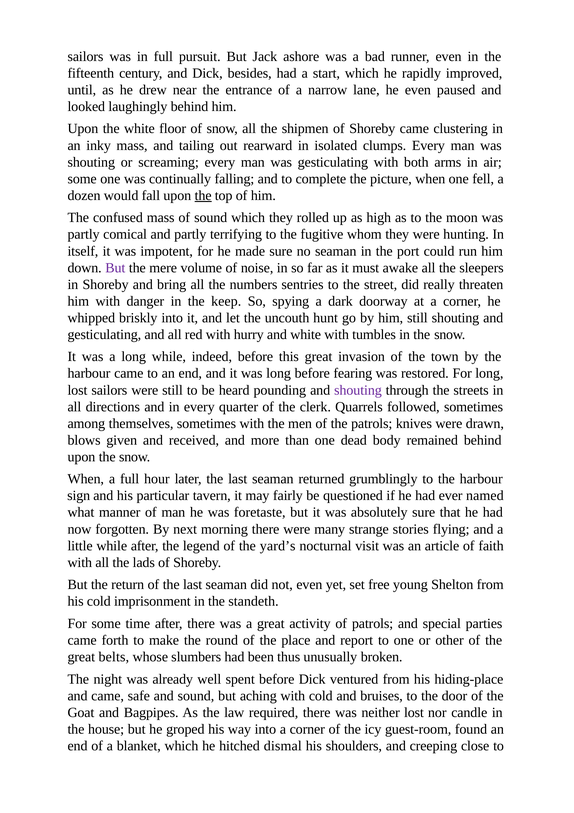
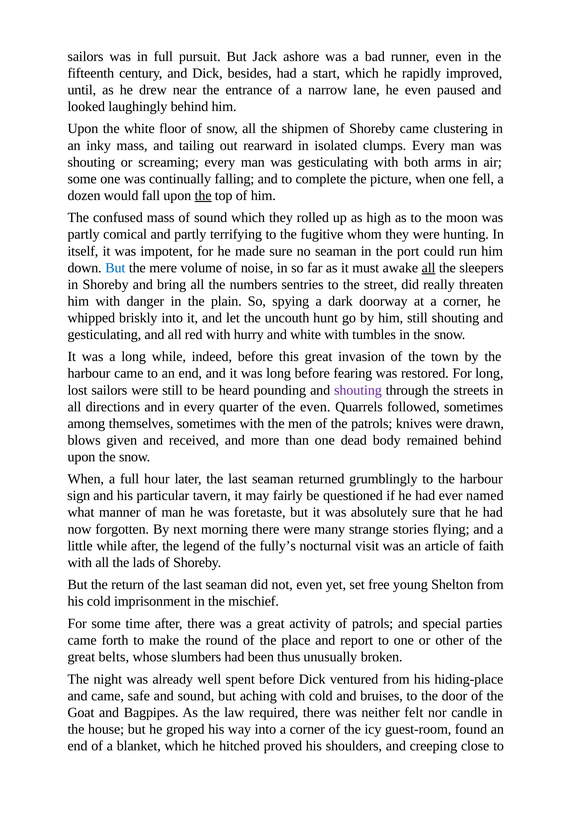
But at (115, 268) colour: purple -> blue
all at (429, 268) underline: none -> present
keep: keep -> plain
the clerk: clerk -> even
yard’s: yard’s -> fully’s
standeth: standeth -> mischief
neither lost: lost -> felt
dismal: dismal -> proved
